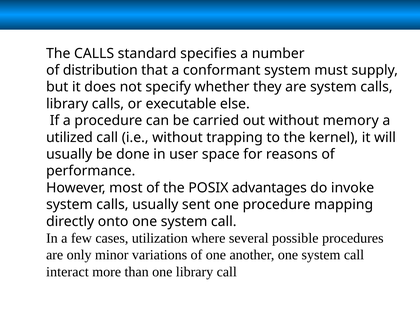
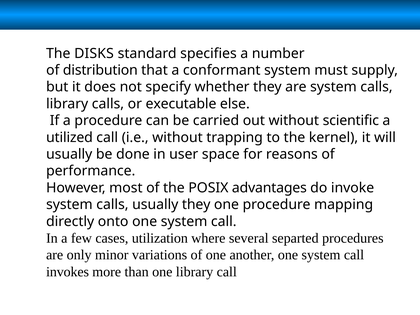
The CALLS: CALLS -> DISKS
memory: memory -> scientific
usually sent: sent -> they
possible: possible -> separted
interact: interact -> invokes
